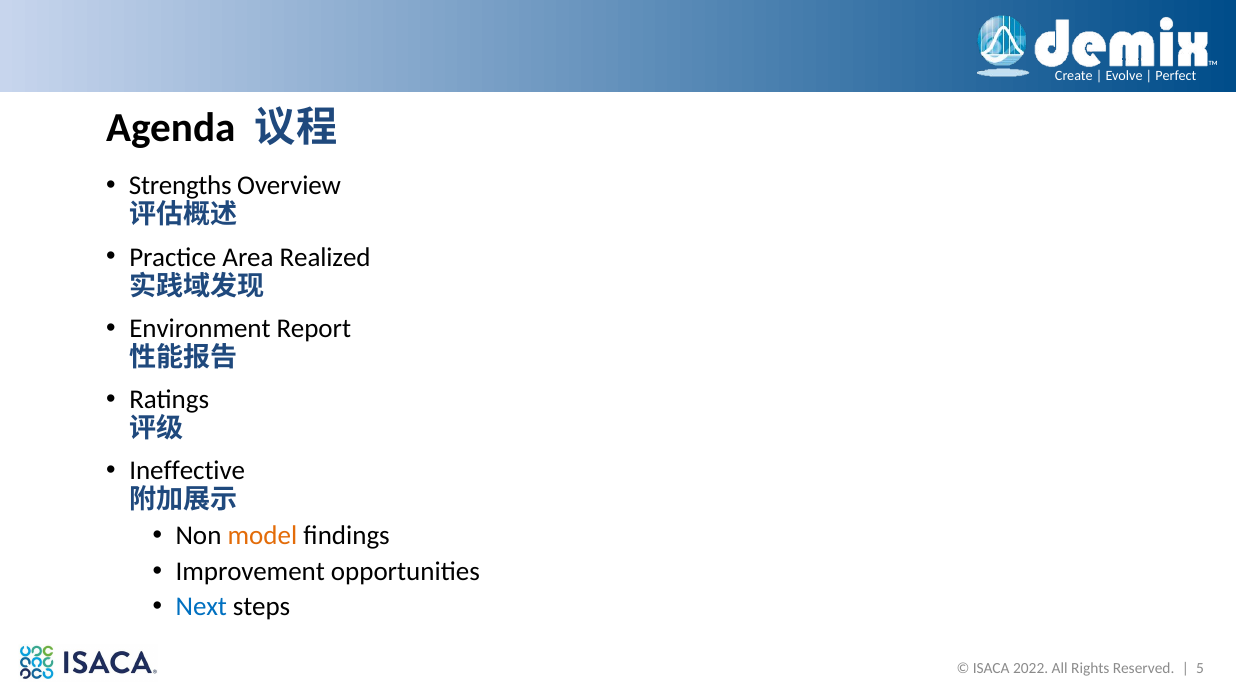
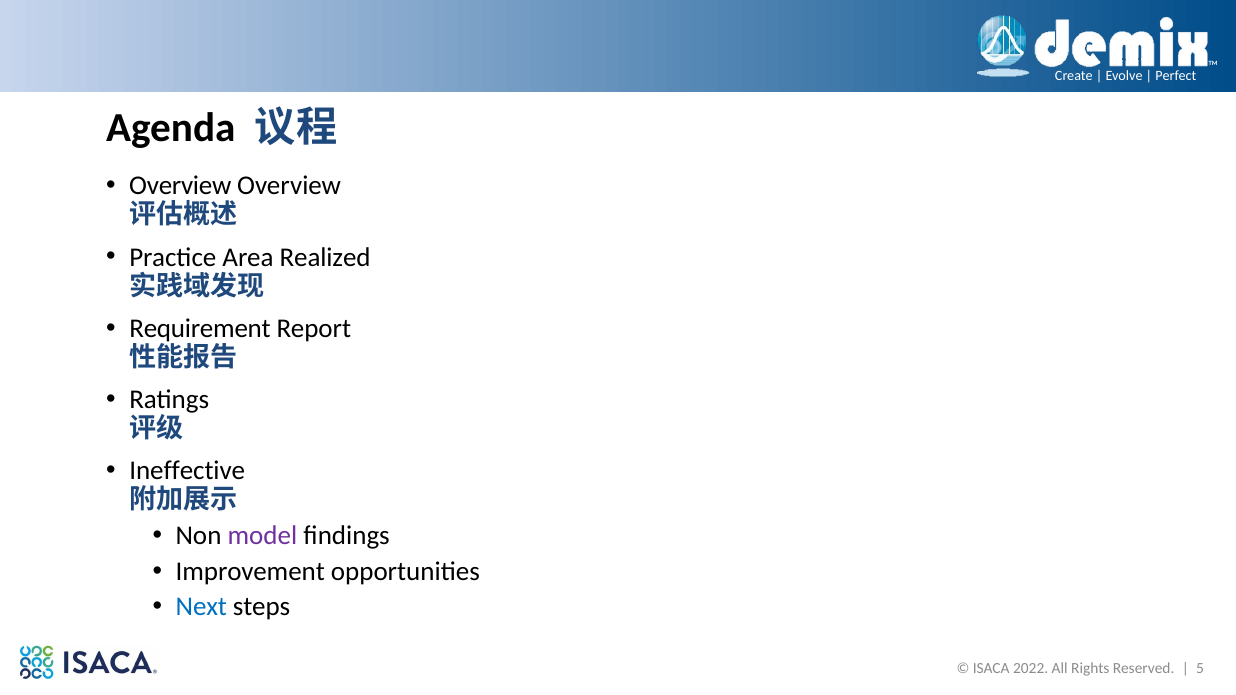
Strengths at (180, 186): Strengths -> Overview
Environment: Environment -> Requirement
model colour: orange -> purple
